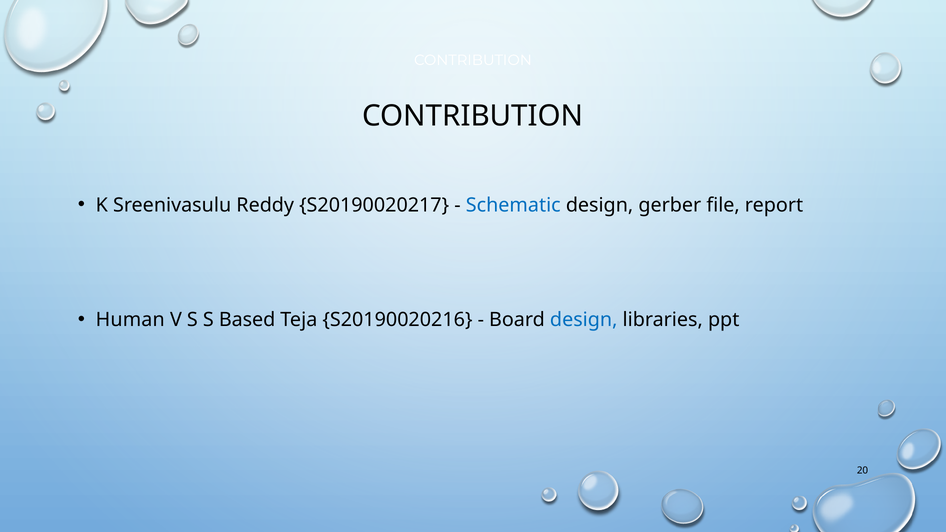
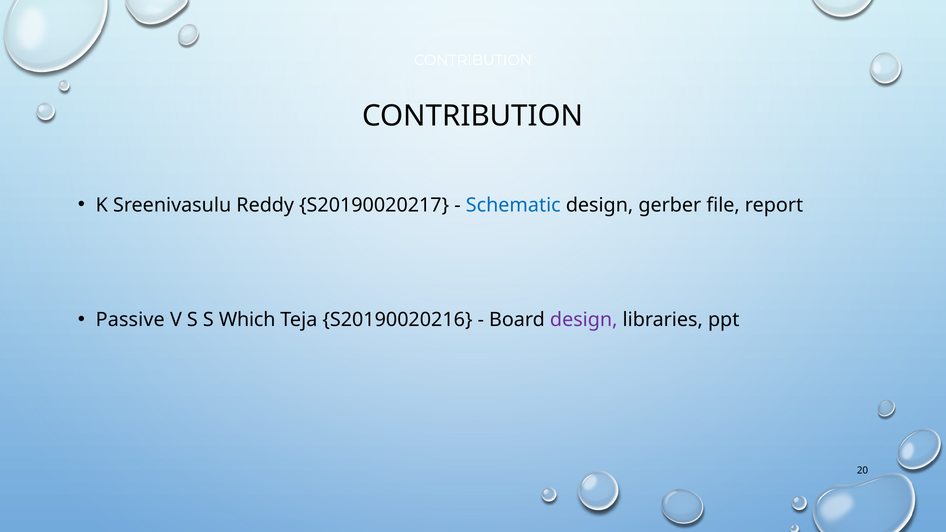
Human: Human -> Passive
Based: Based -> Which
design at (584, 320) colour: blue -> purple
